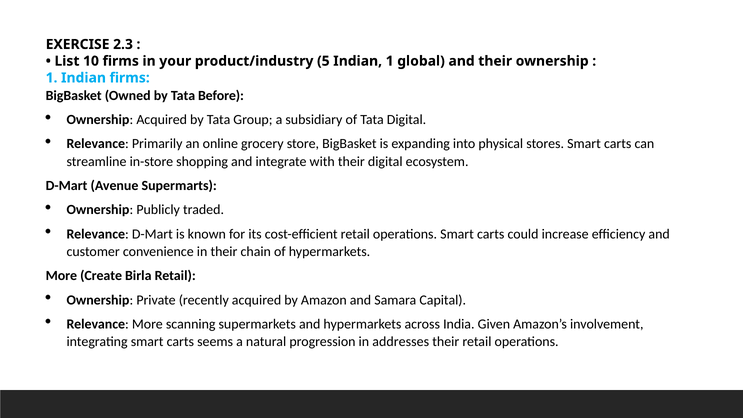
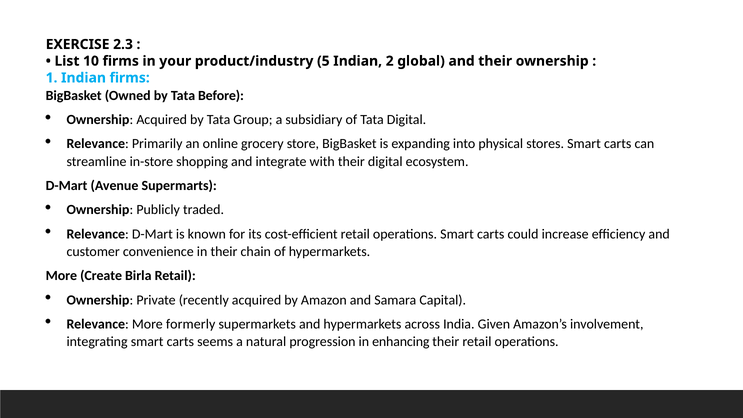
Indian 1: 1 -> 2
scanning: scanning -> formerly
addresses: addresses -> enhancing
